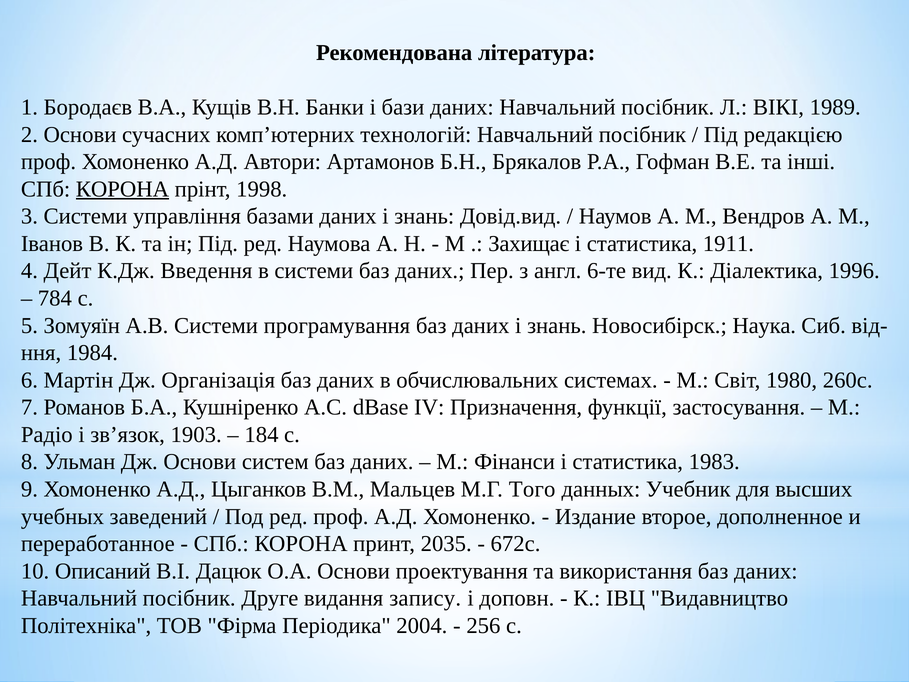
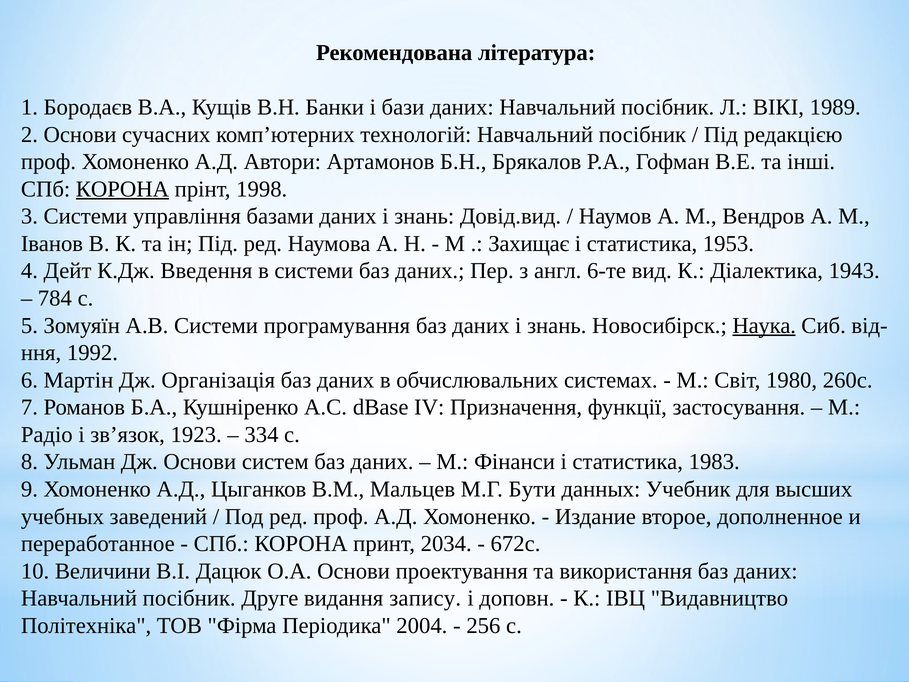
1911: 1911 -> 1953
1996: 1996 -> 1943
Наука underline: none -> present
1984: 1984 -> 1992
1903: 1903 -> 1923
184: 184 -> 334
Того: Того -> Бути
2035: 2035 -> 2034
Описаний: Описаний -> Величини
